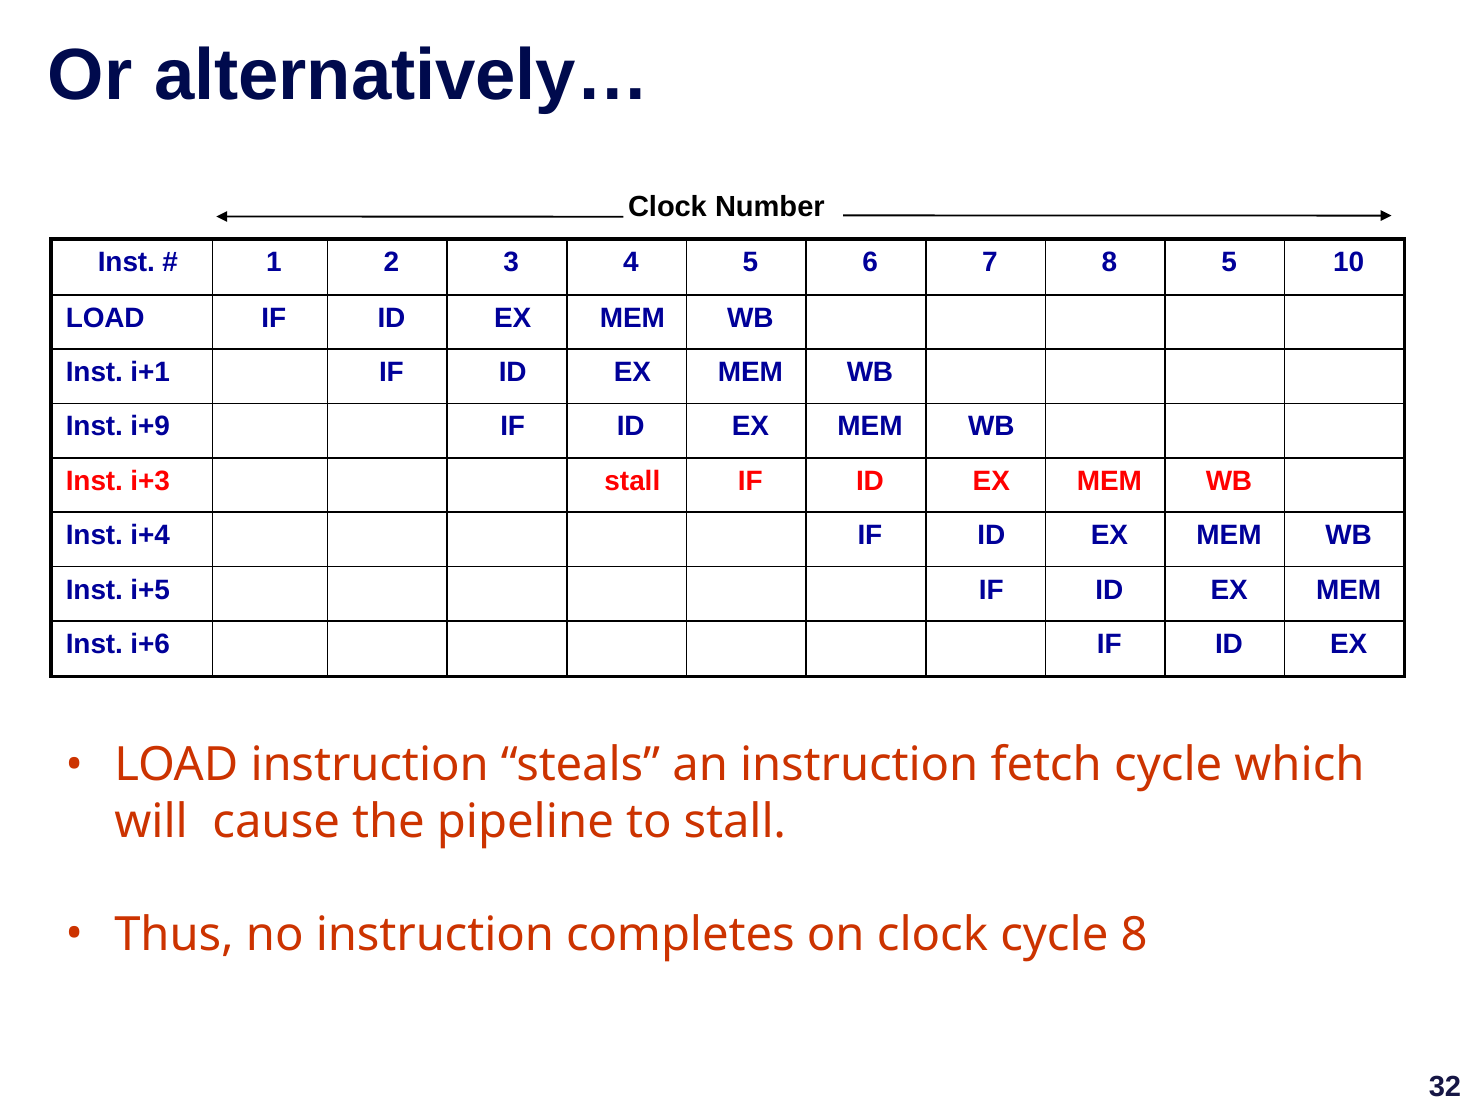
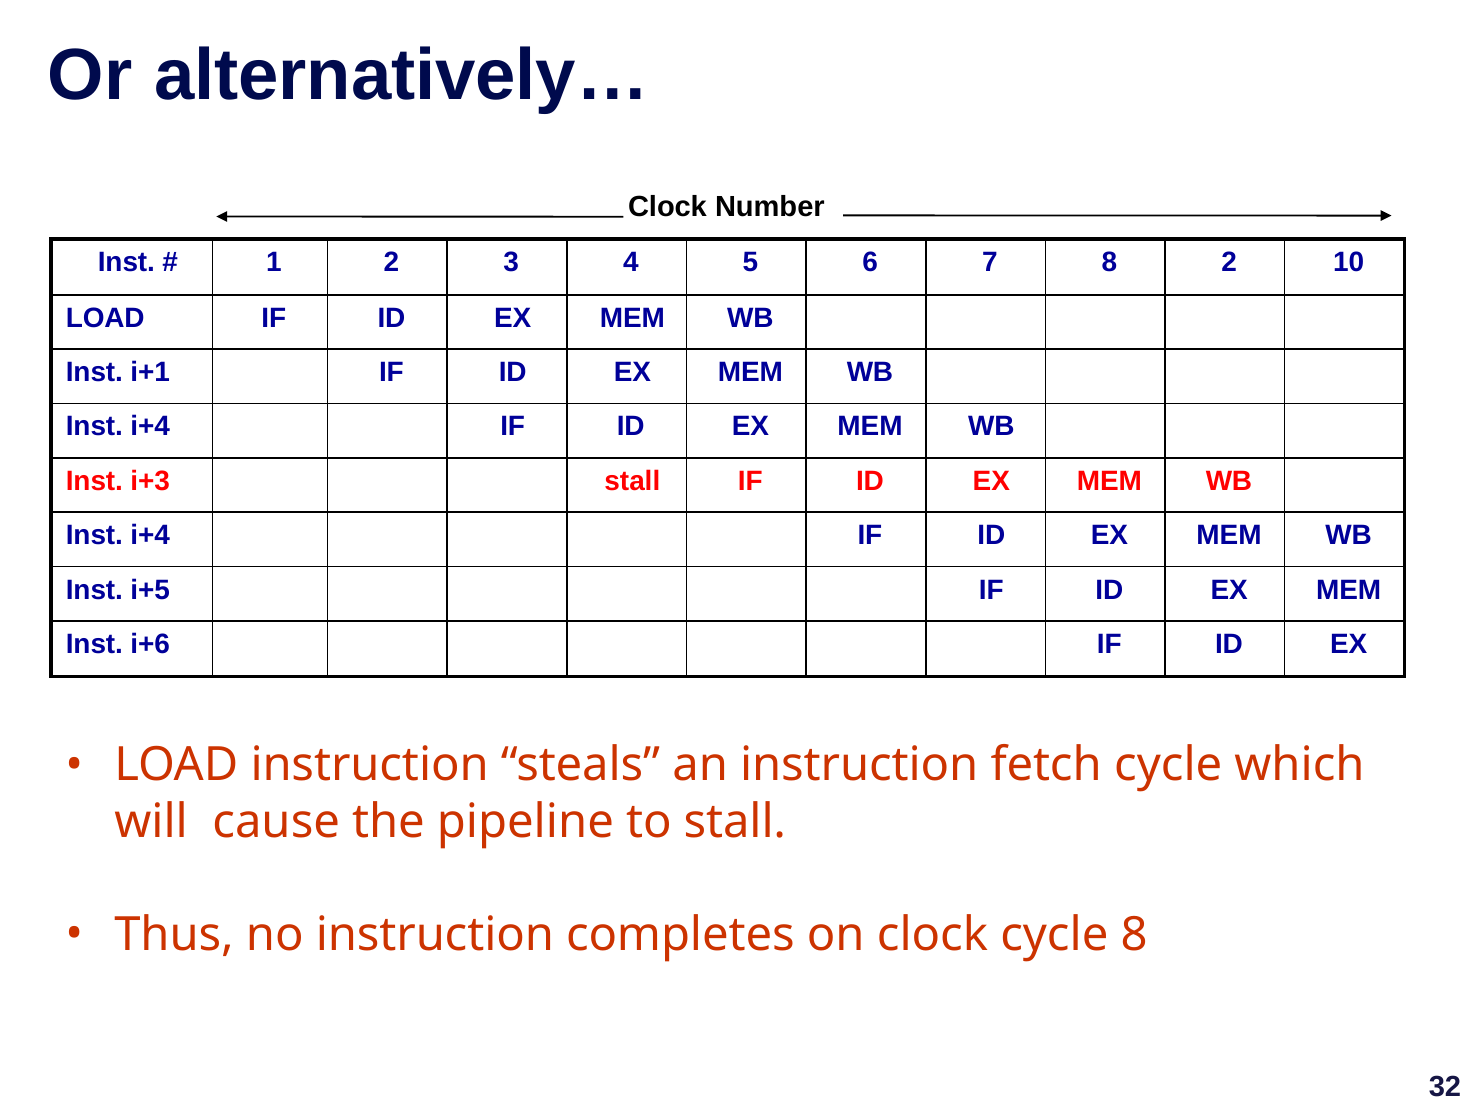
8 5: 5 -> 2
i+9 at (150, 427): i+9 -> i+4
